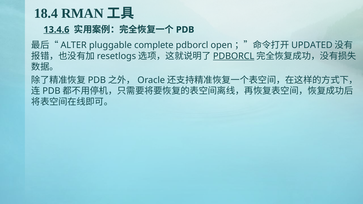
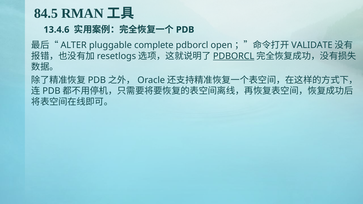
18.4: 18.4 -> 84.5
13.4.6 underline: present -> none
UPDATED: UPDATED -> VALIDATE
